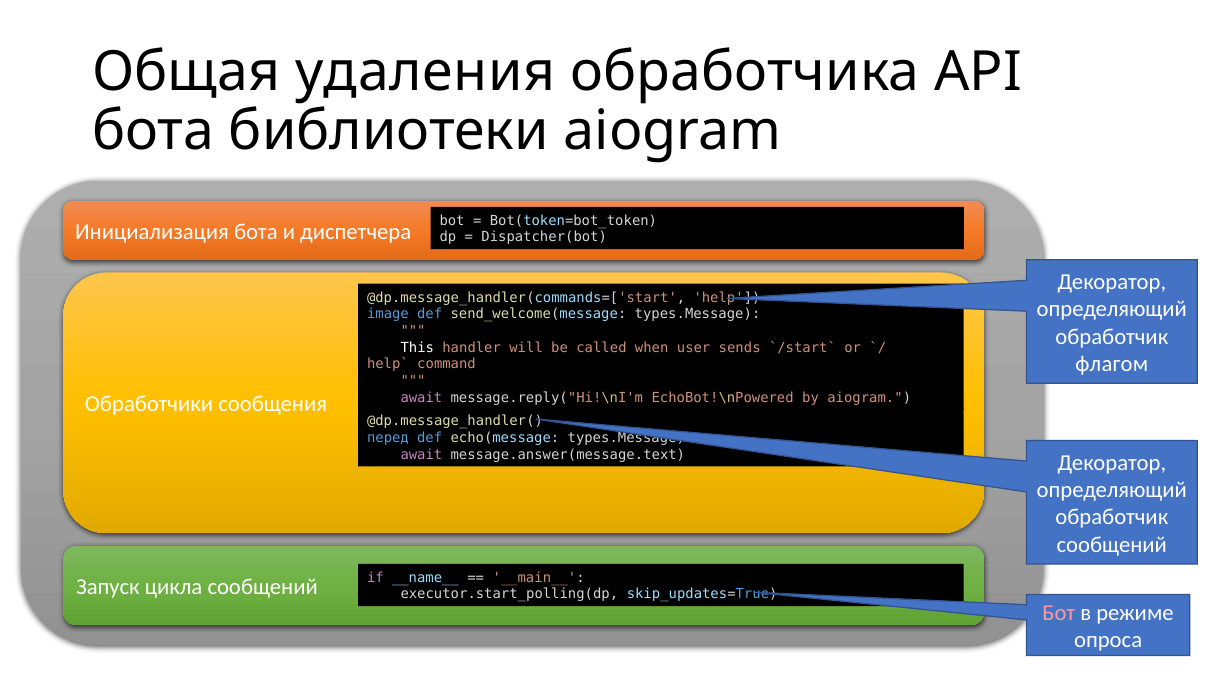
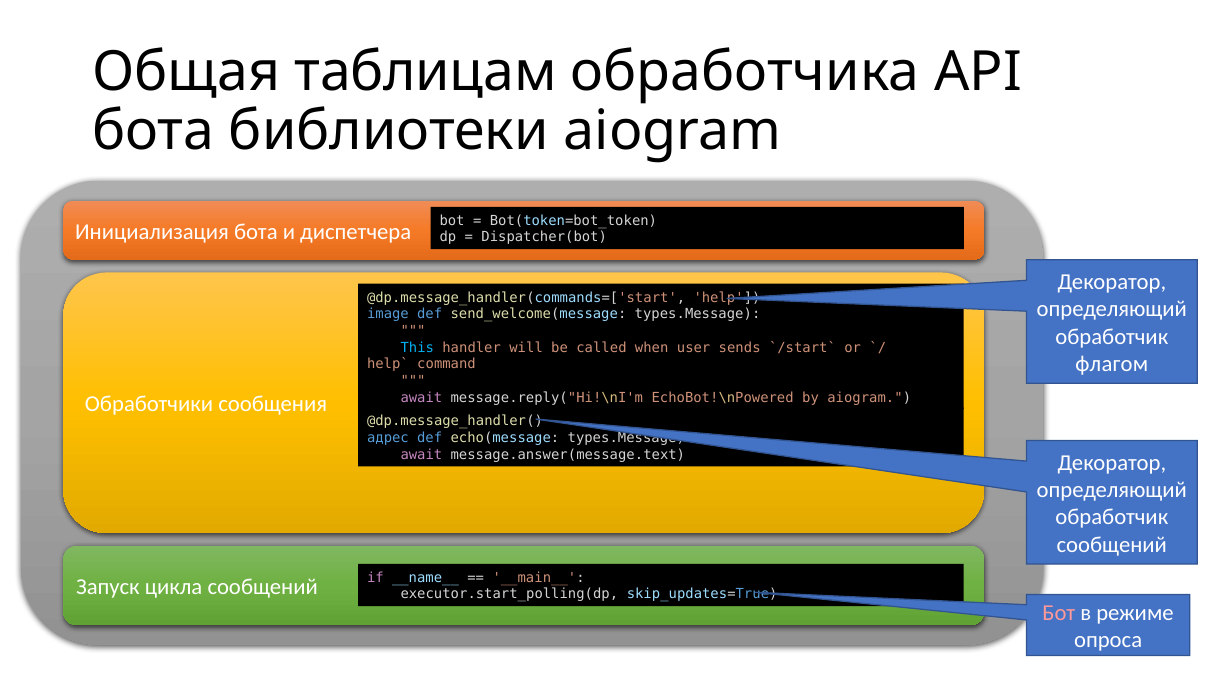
удаления: удаления -> таблицам
This colour: white -> light blue
перед: перед -> адрес
